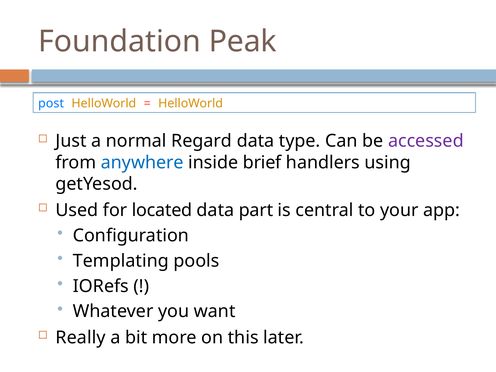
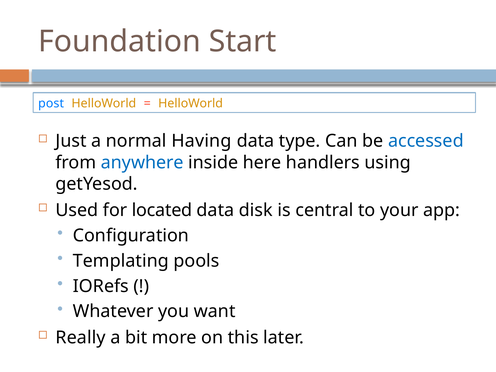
Peak: Peak -> Start
Regard: Regard -> Having
accessed colour: purple -> blue
brief: brief -> here
part: part -> disk
